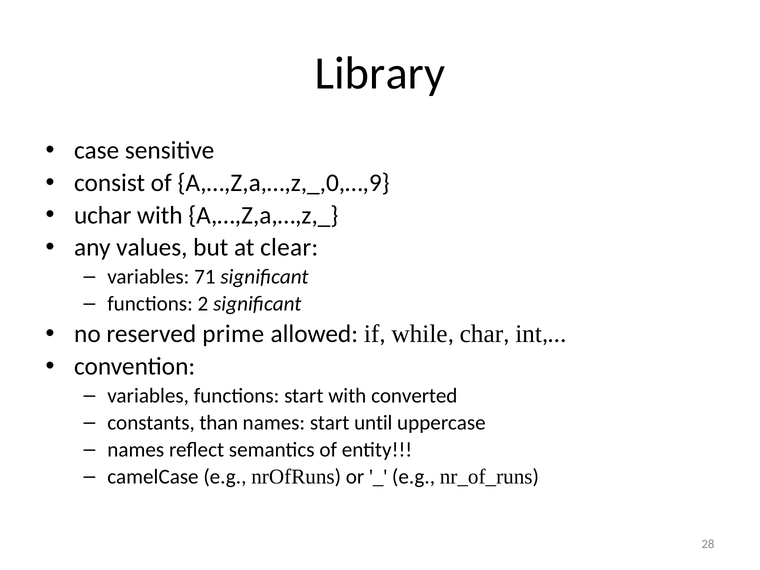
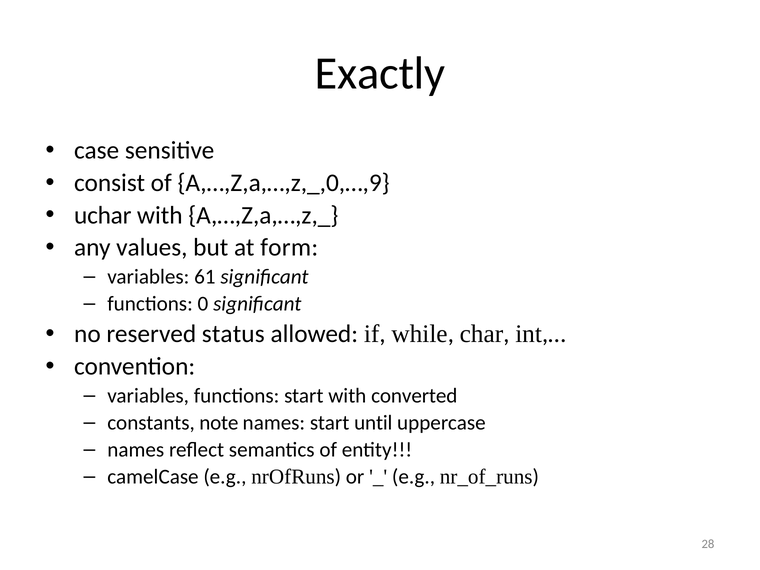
Library: Library -> Exactly
clear: clear -> form
71: 71 -> 61
2: 2 -> 0
prime: prime -> status
than: than -> note
